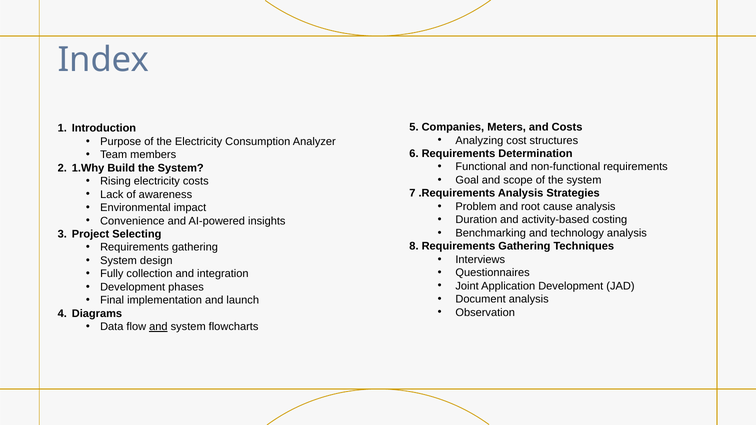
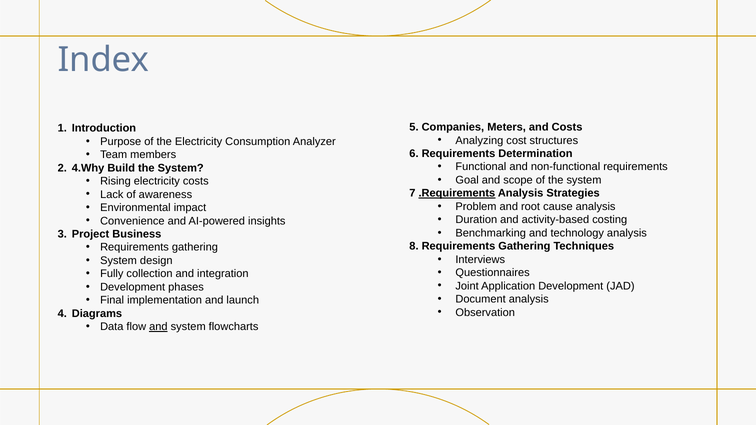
1.Why: 1.Why -> 4.Why
.Requirements underline: none -> present
Selecting: Selecting -> Business
